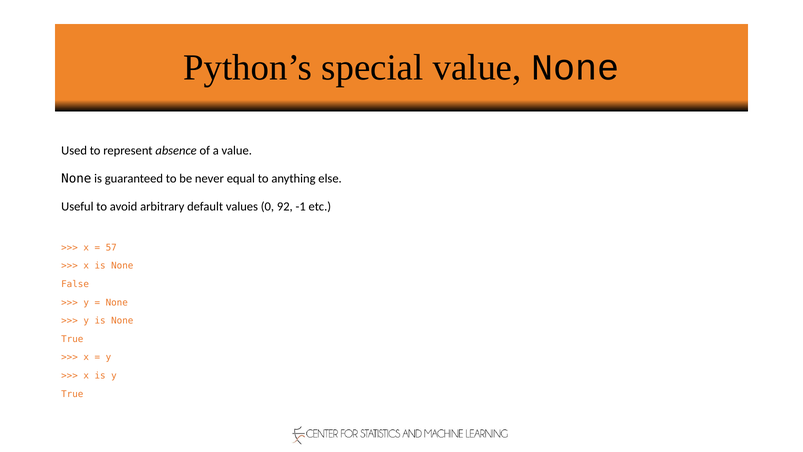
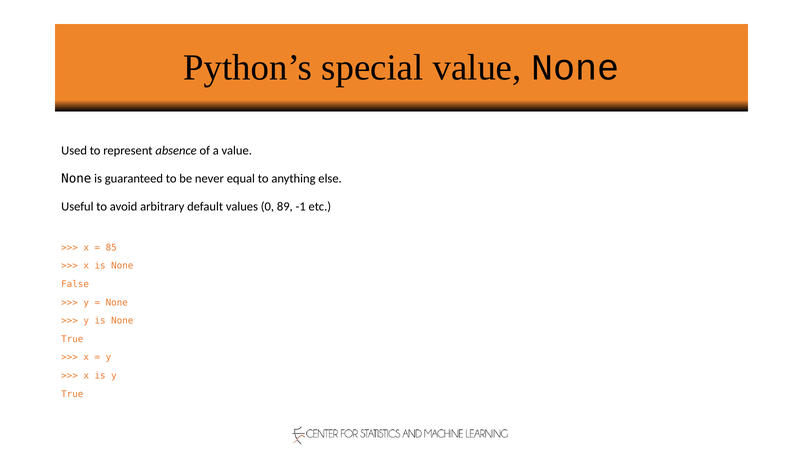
92: 92 -> 89
57: 57 -> 85
